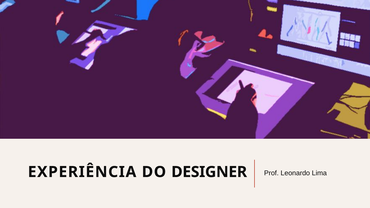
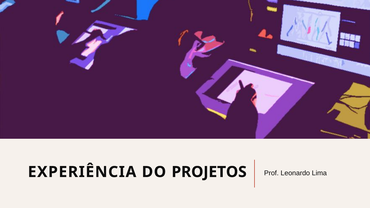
DESIGNER: DESIGNER -> PROJETOS
